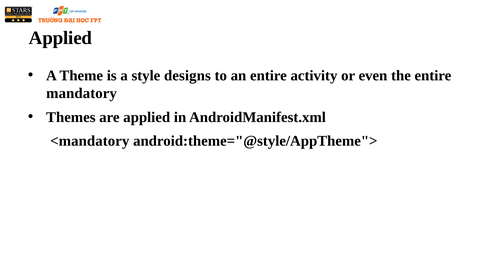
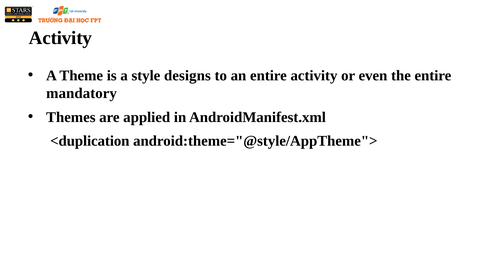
Applied at (61, 38): Applied -> Activity
<mandatory: <mandatory -> <duplication
